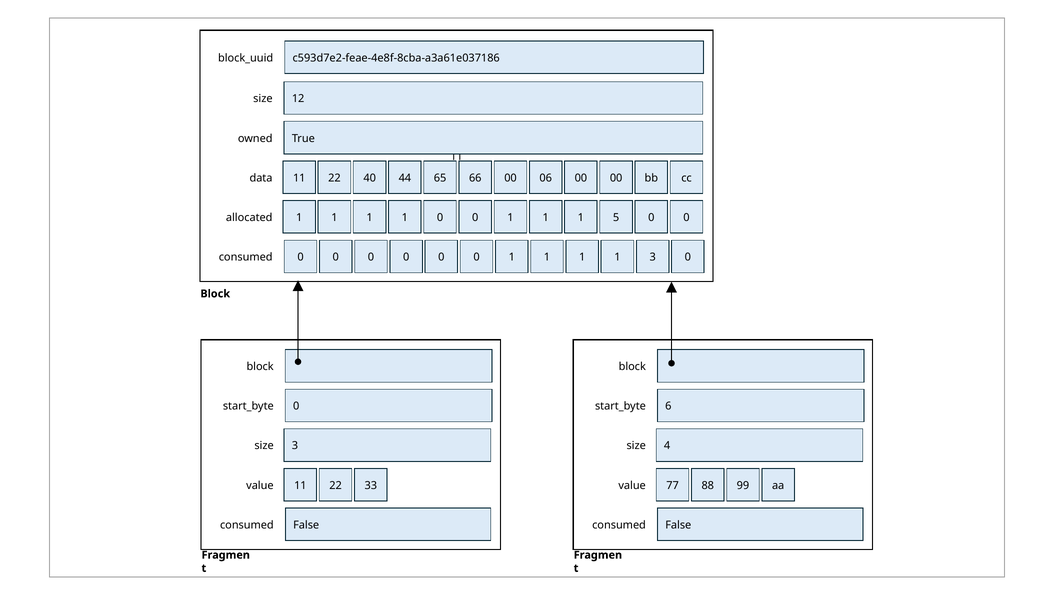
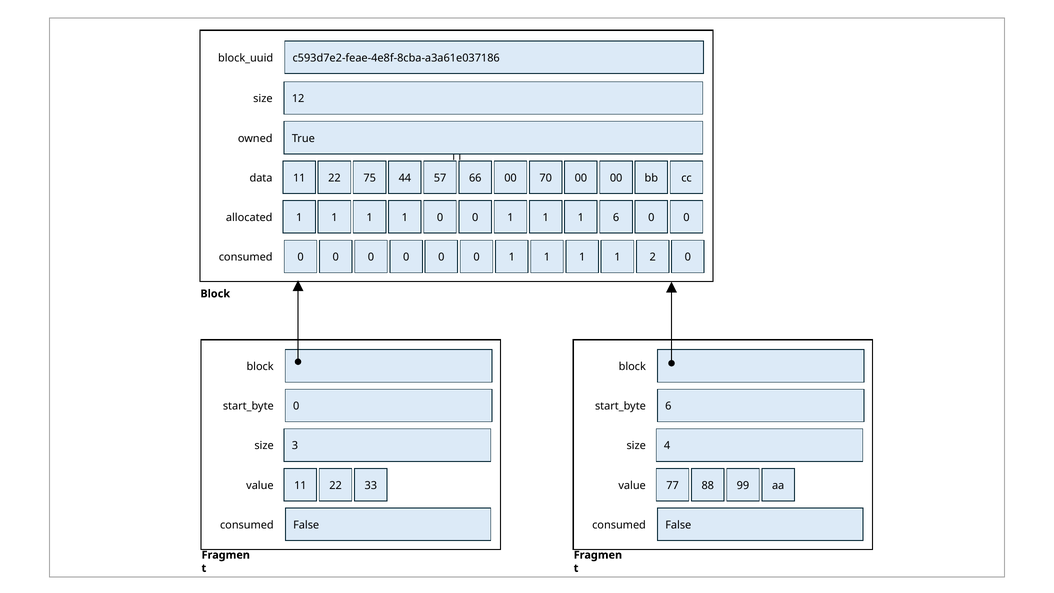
40: 40 -> 75
65: 65 -> 57
06: 06 -> 70
1 5: 5 -> 6
1 3: 3 -> 2
